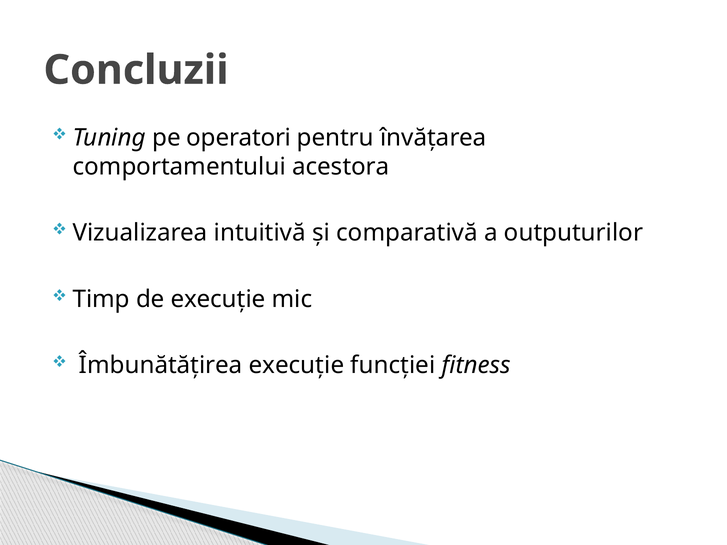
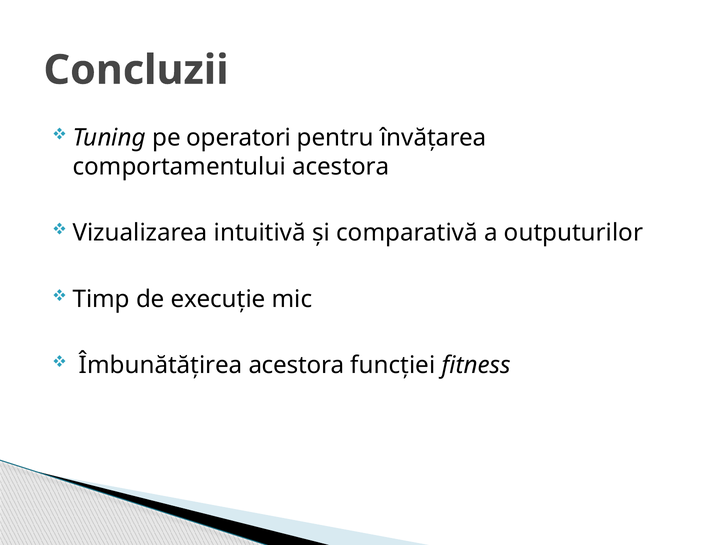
Îmbunătățirea execuție: execuție -> acestora
